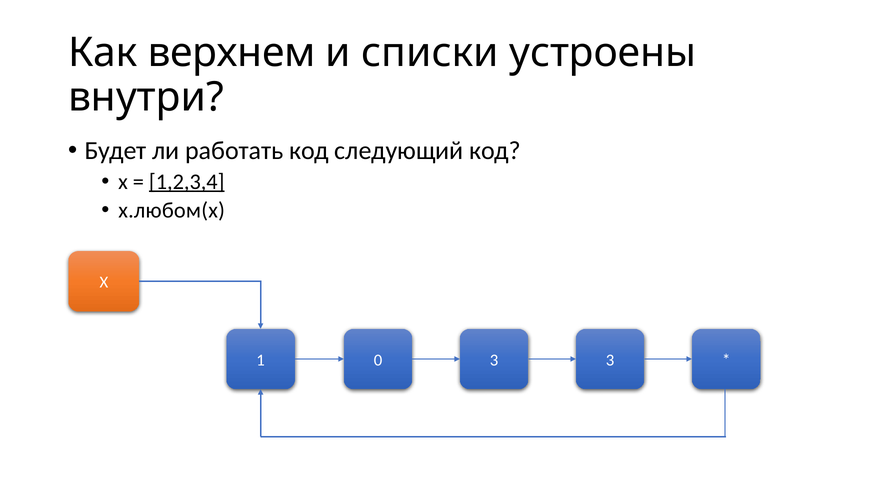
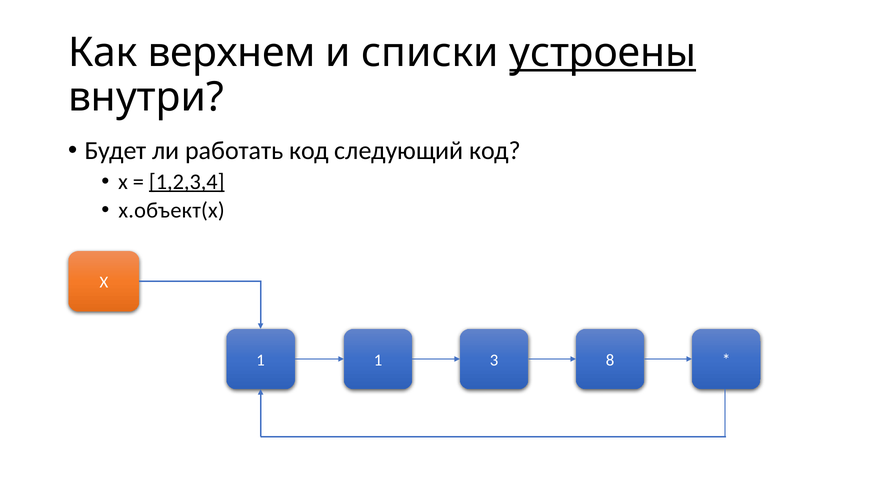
устроены underline: none -> present
x.любом(x: x.любом(x -> x.объект(x
1 0: 0 -> 1
3 3: 3 -> 8
